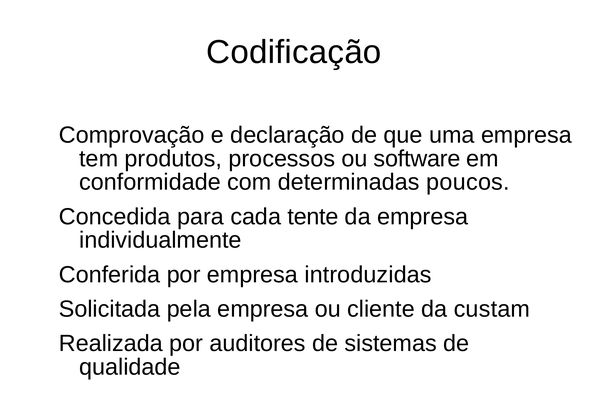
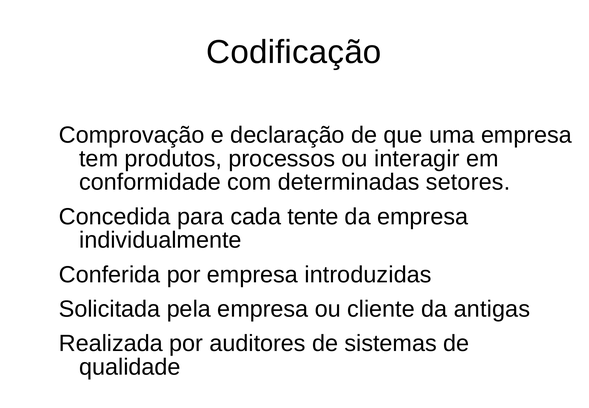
software: software -> interagir
poucos: poucos -> setores
custam: custam -> antigas
